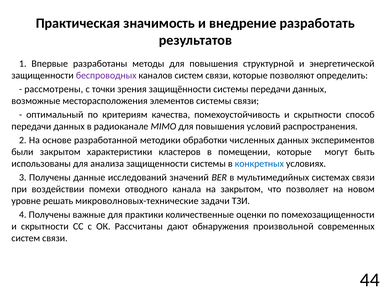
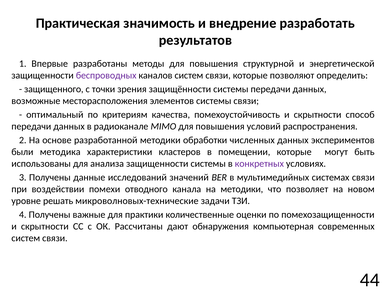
рассмотрены: рассмотрены -> защищенного
были закрытом: закрытом -> методика
конкретных colour: blue -> purple
на закрытом: закрытом -> методики
произвольной: произвольной -> компьютерная
